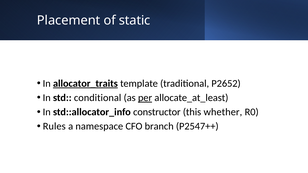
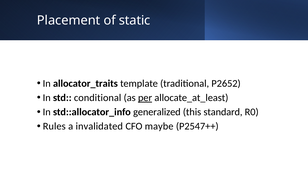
allocator_traits underline: present -> none
constructor: constructor -> generalized
whether: whether -> standard
namespace: namespace -> invalidated
branch: branch -> maybe
